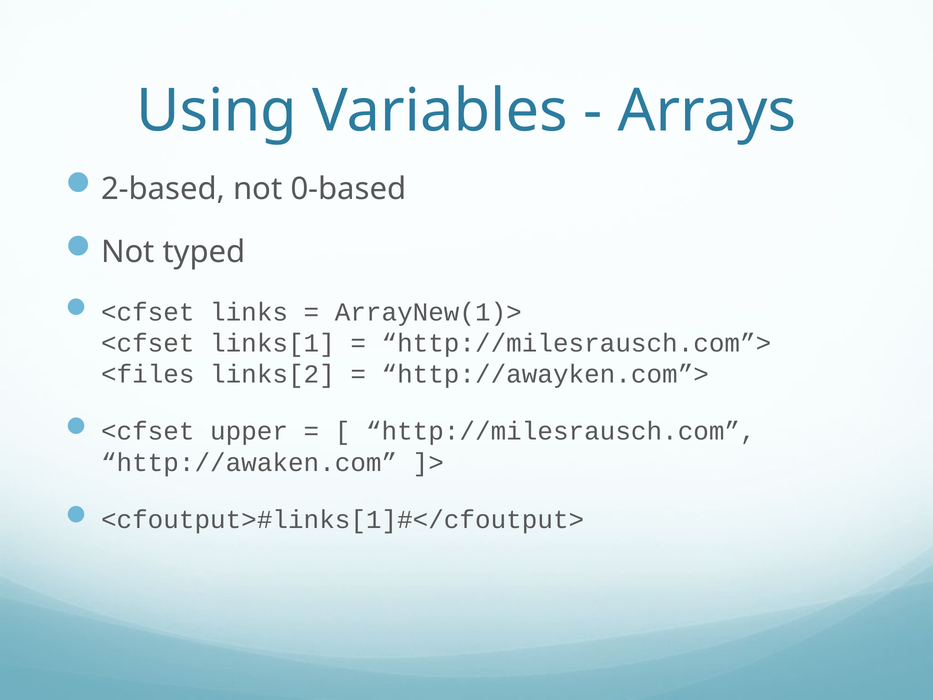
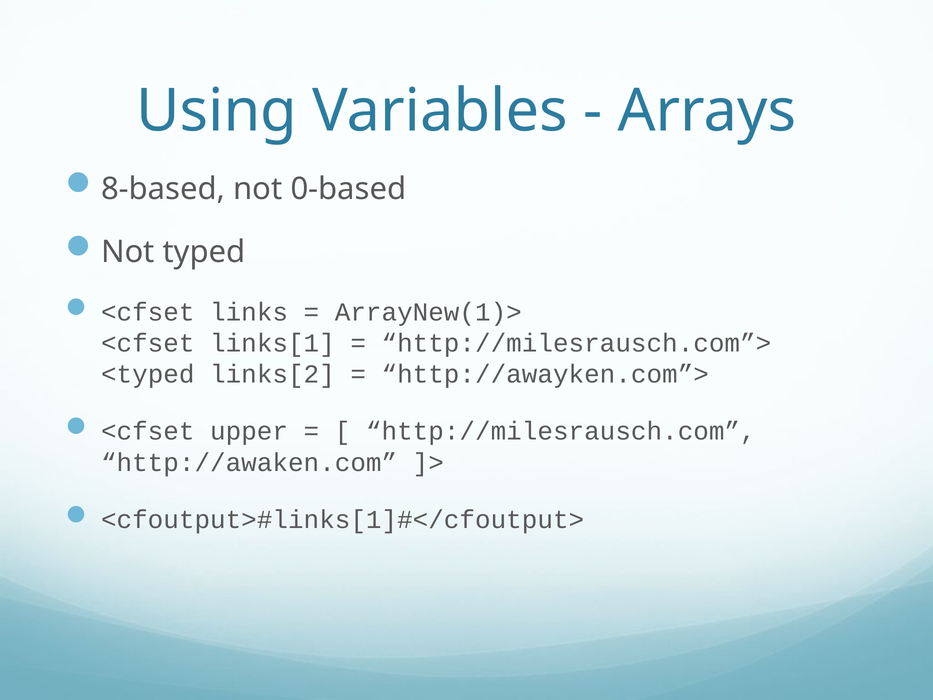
2-based: 2-based -> 8-based
<files: <files -> <typed
